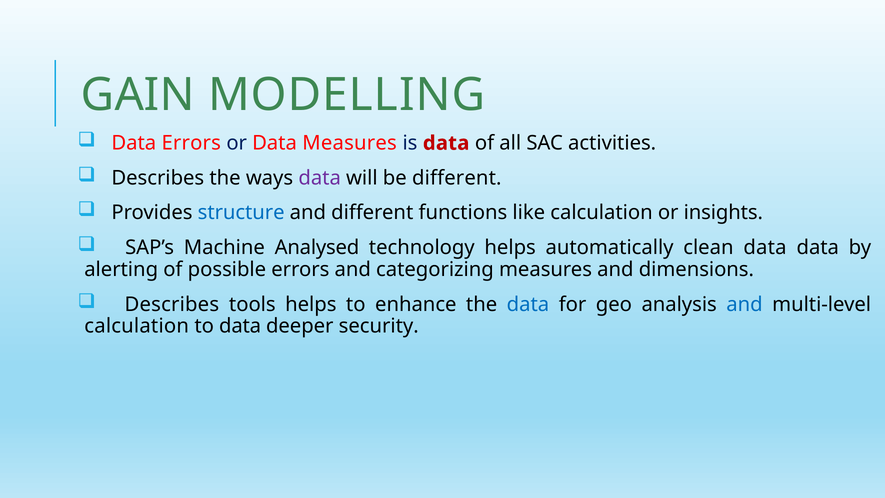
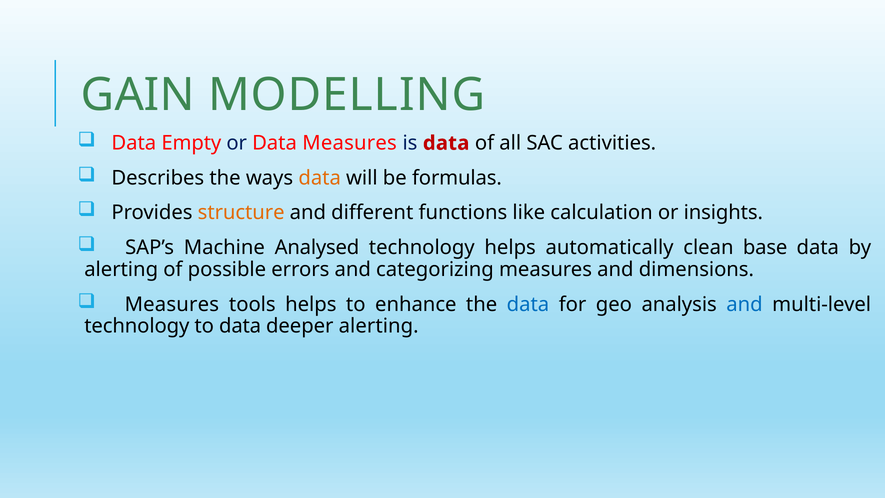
Data Errors: Errors -> Empty
data at (320, 178) colour: purple -> orange
be different: different -> formulas
structure colour: blue -> orange
clean data: data -> base
Describes at (172, 304): Describes -> Measures
calculation at (137, 326): calculation -> technology
deeper security: security -> alerting
